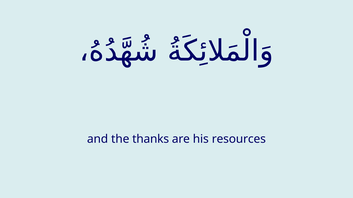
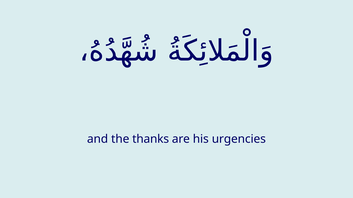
resources: resources -> urgencies
